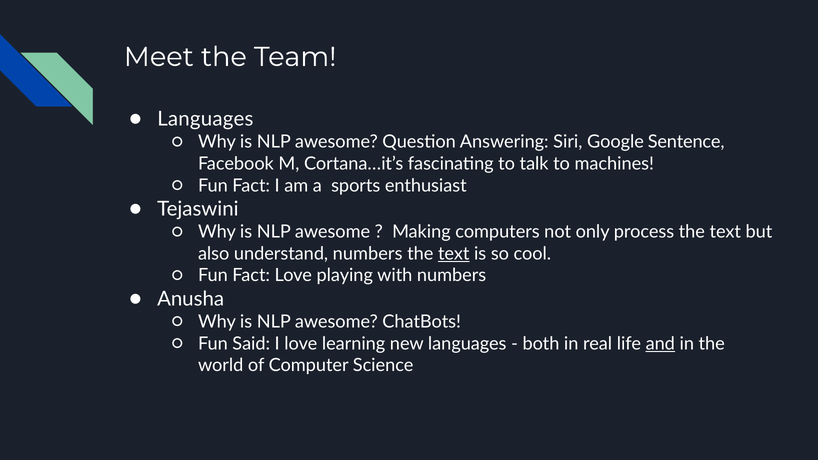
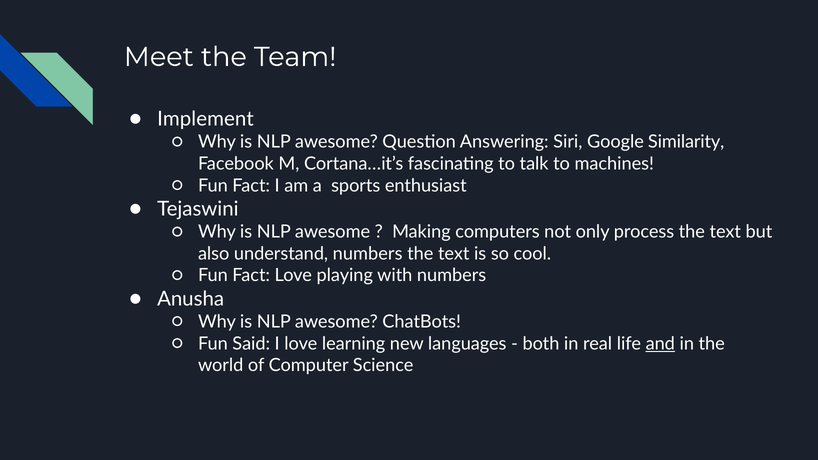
Languages at (205, 119): Languages -> Implement
Sentence: Sentence -> Similarity
text at (454, 254) underline: present -> none
